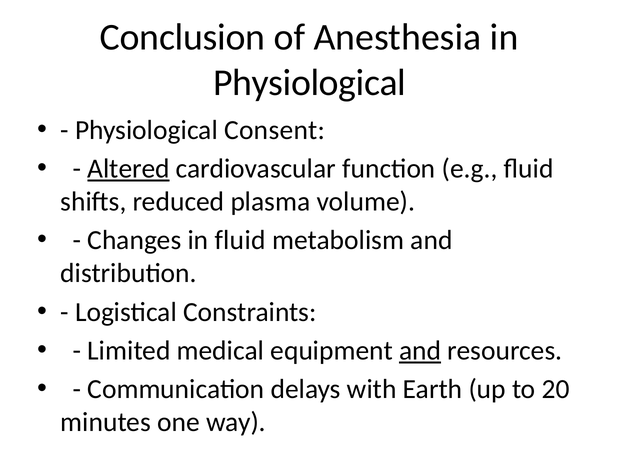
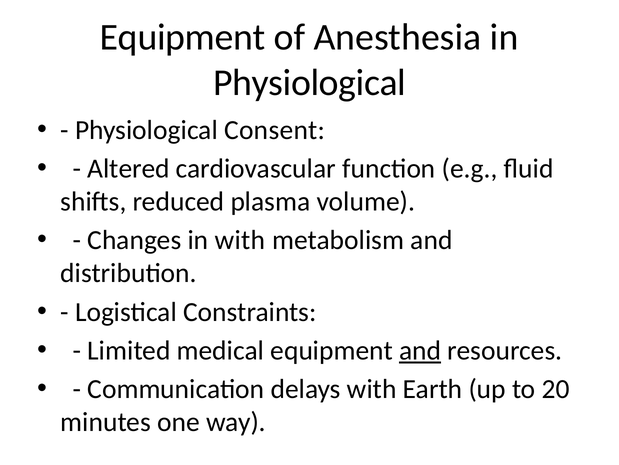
Conclusion at (183, 37): Conclusion -> Equipment
Altered underline: present -> none
in fluid: fluid -> with
